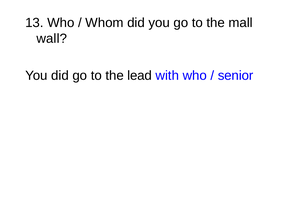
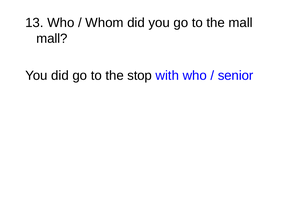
wall at (52, 39): wall -> mall
lead: lead -> stop
